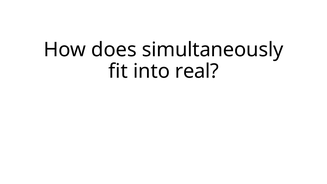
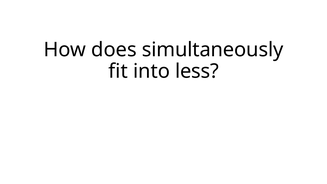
real: real -> less
